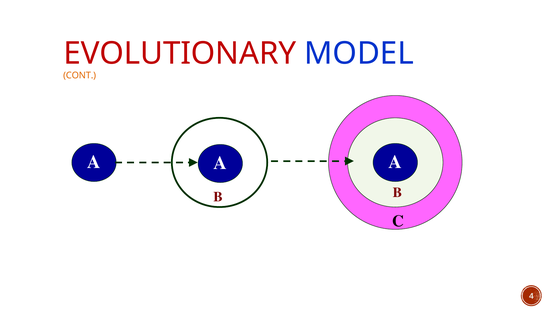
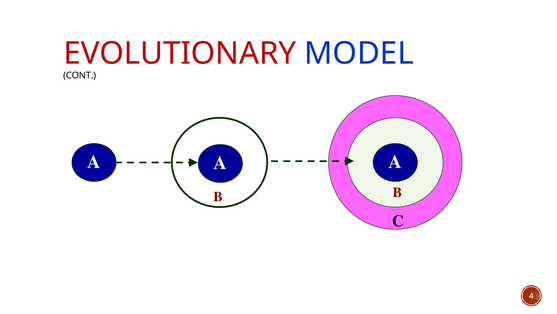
CONT colour: orange -> black
